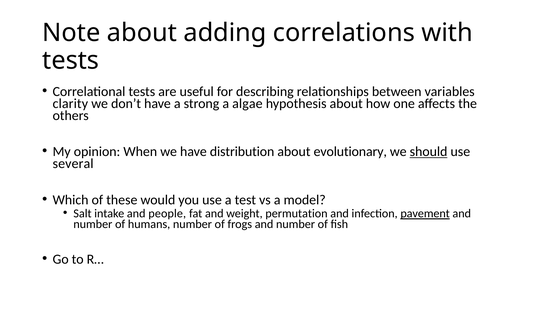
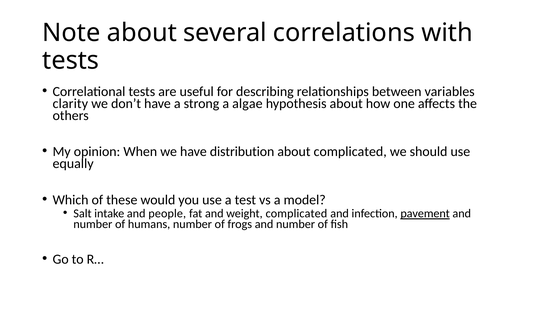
adding: adding -> several
about evolutionary: evolutionary -> complicated
should underline: present -> none
several: several -> equally
weight permutation: permutation -> complicated
